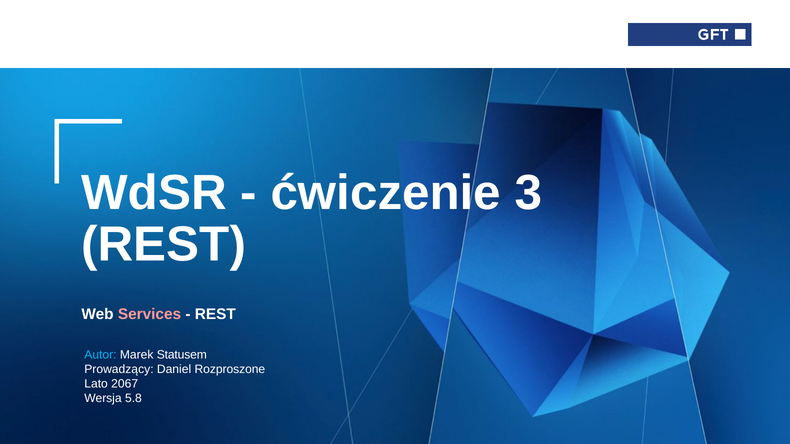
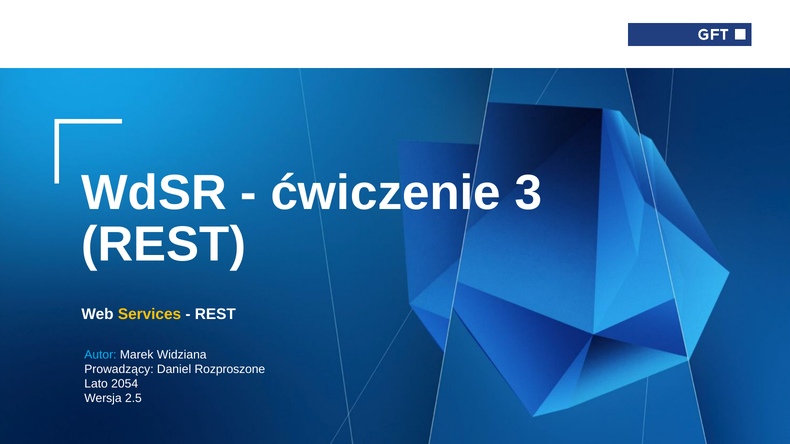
Services colour: pink -> yellow
Statusem: Statusem -> Widziana
2067: 2067 -> 2054
5.8: 5.8 -> 2.5
